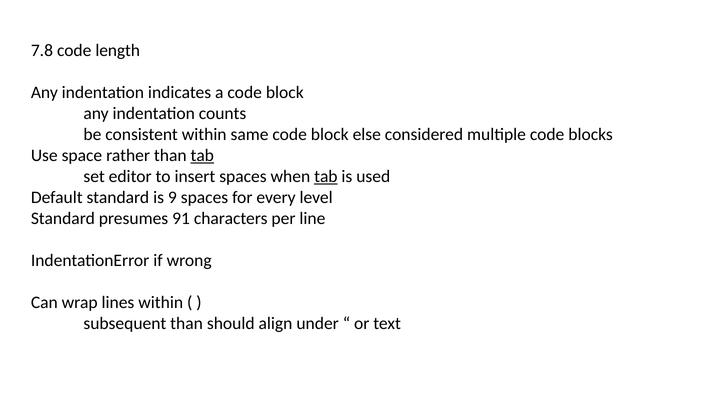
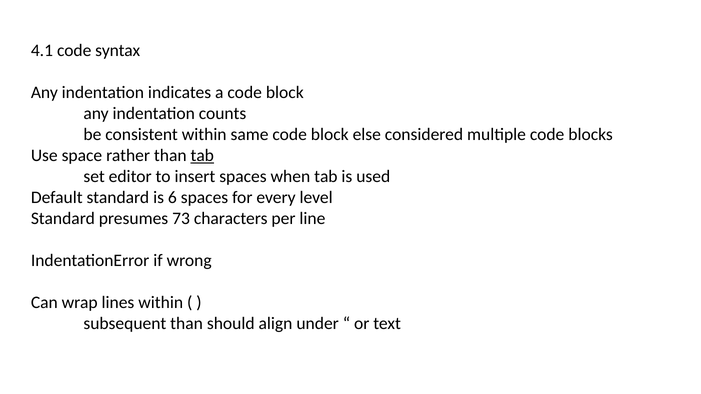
7.8: 7.8 -> 4.1
length: length -> syntax
tab at (326, 177) underline: present -> none
9: 9 -> 6
91: 91 -> 73
